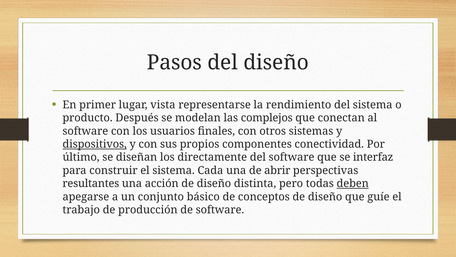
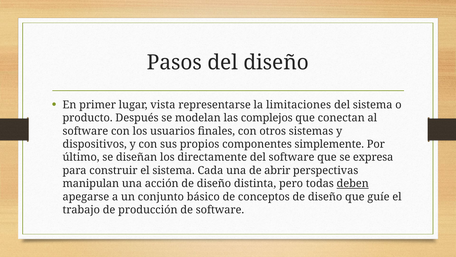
rendimiento: rendimiento -> limitaciones
dispositivos underline: present -> none
conectividad: conectividad -> simplemente
interfaz: interfaz -> expresa
resultantes: resultantes -> manipulan
